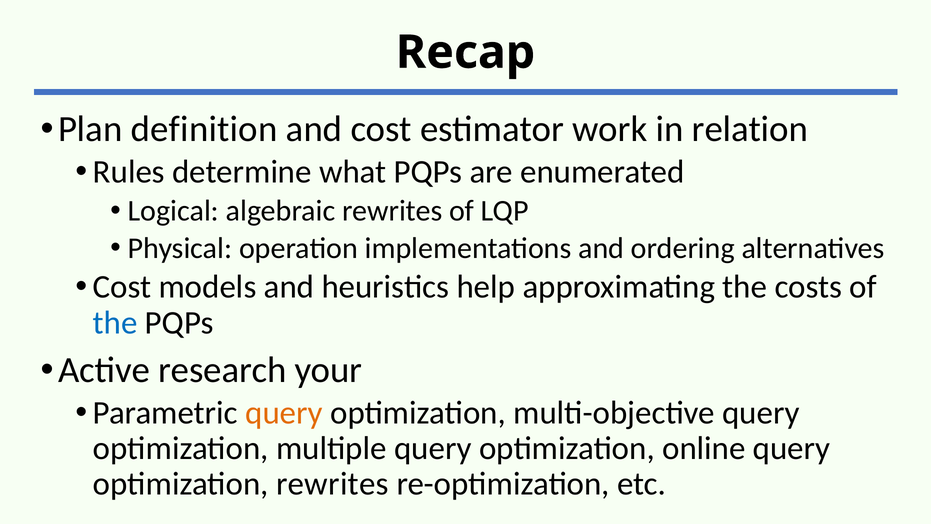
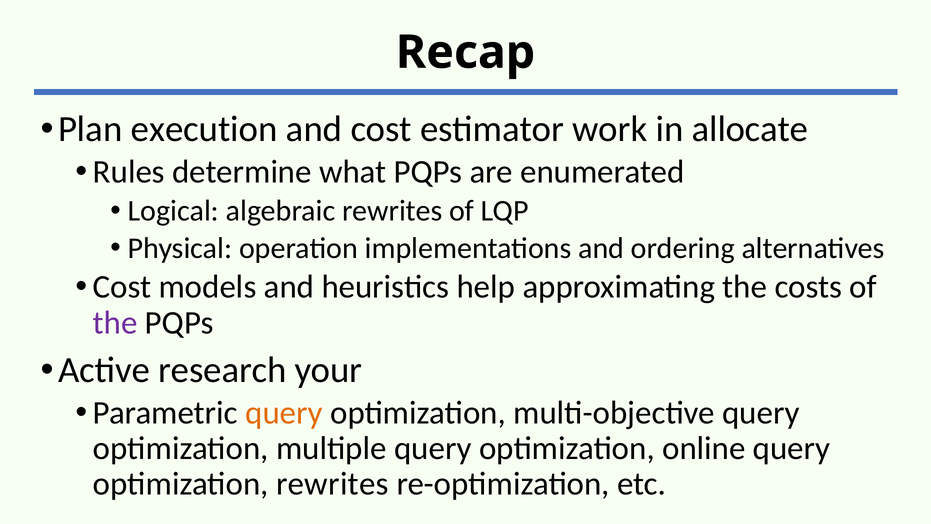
definition: definition -> execution
relation: relation -> allocate
the at (115, 323) colour: blue -> purple
